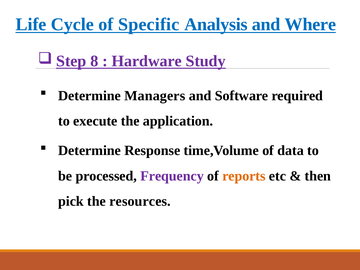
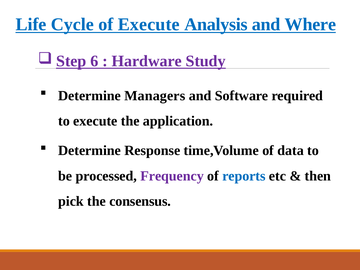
of Specific: Specific -> Execute
8: 8 -> 6
reports colour: orange -> blue
resources: resources -> consensus
